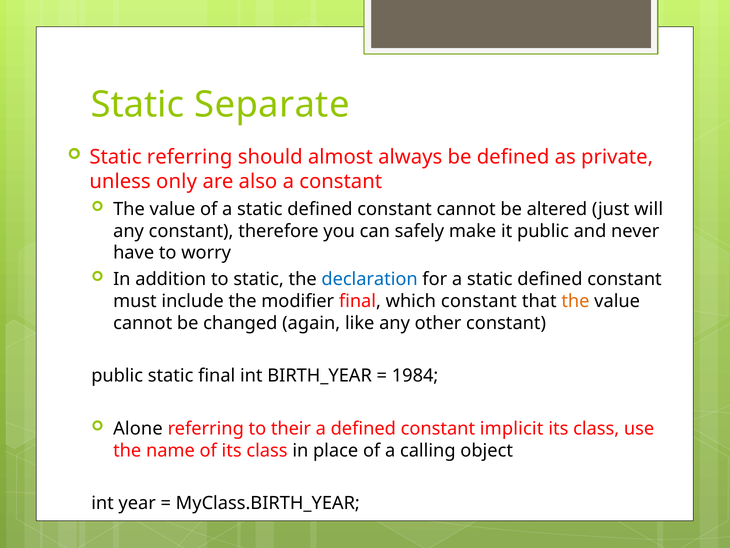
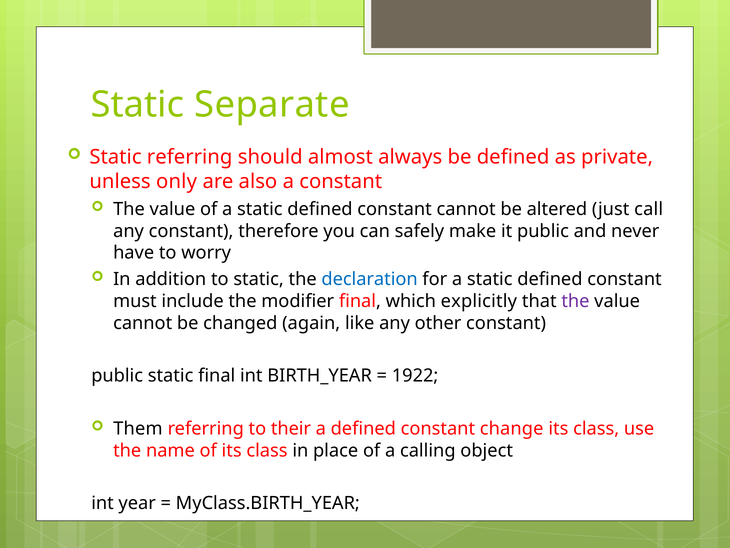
will: will -> call
which constant: constant -> explicitly
the at (575, 301) colour: orange -> purple
1984: 1984 -> 1922
Alone: Alone -> Them
implicit: implicit -> change
